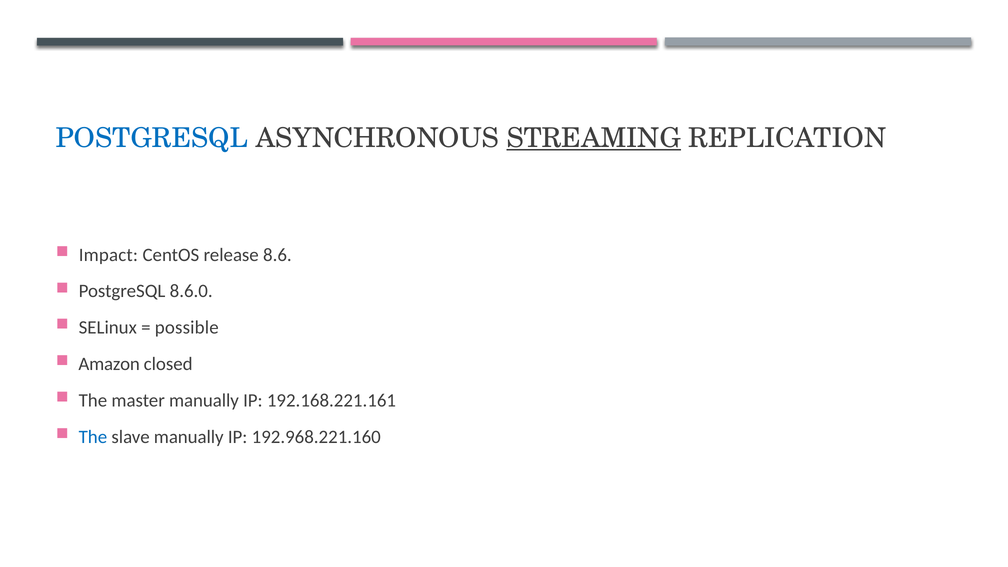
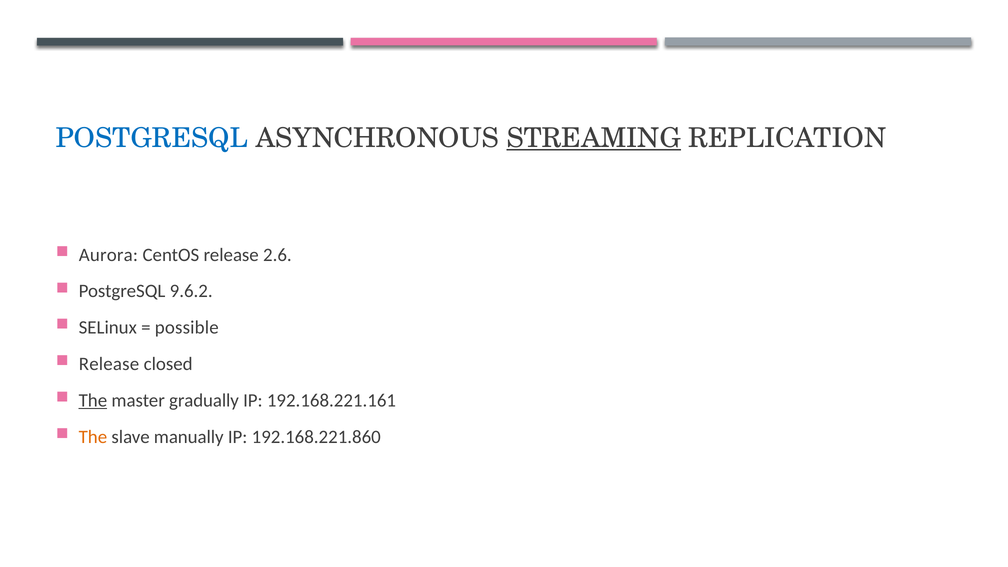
Impact: Impact -> Aurora
8.6: 8.6 -> 2.6
8.6.0: 8.6.0 -> 9.6.2
Amazon at (109, 364): Amazon -> Release
The at (93, 401) underline: none -> present
master manually: manually -> gradually
The at (93, 437) colour: blue -> orange
192.968.221.160: 192.968.221.160 -> 192.168.221.860
